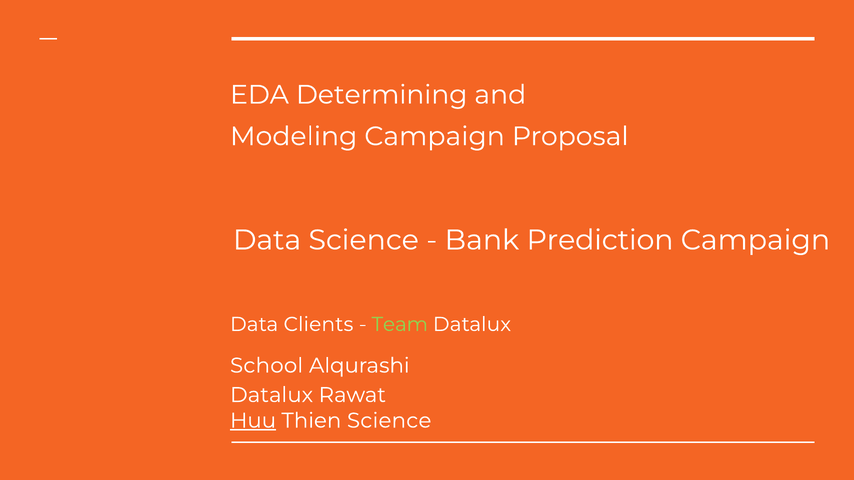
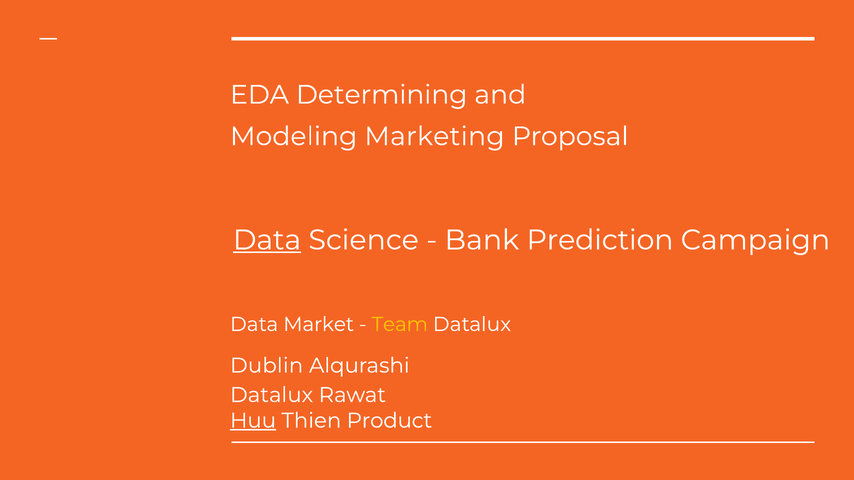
Modeling Campaign: Campaign -> Marketing
Data at (267, 240) underline: none -> present
Clients: Clients -> Market
Team colour: light green -> yellow
School: School -> Dublin
Thien Science: Science -> Product
